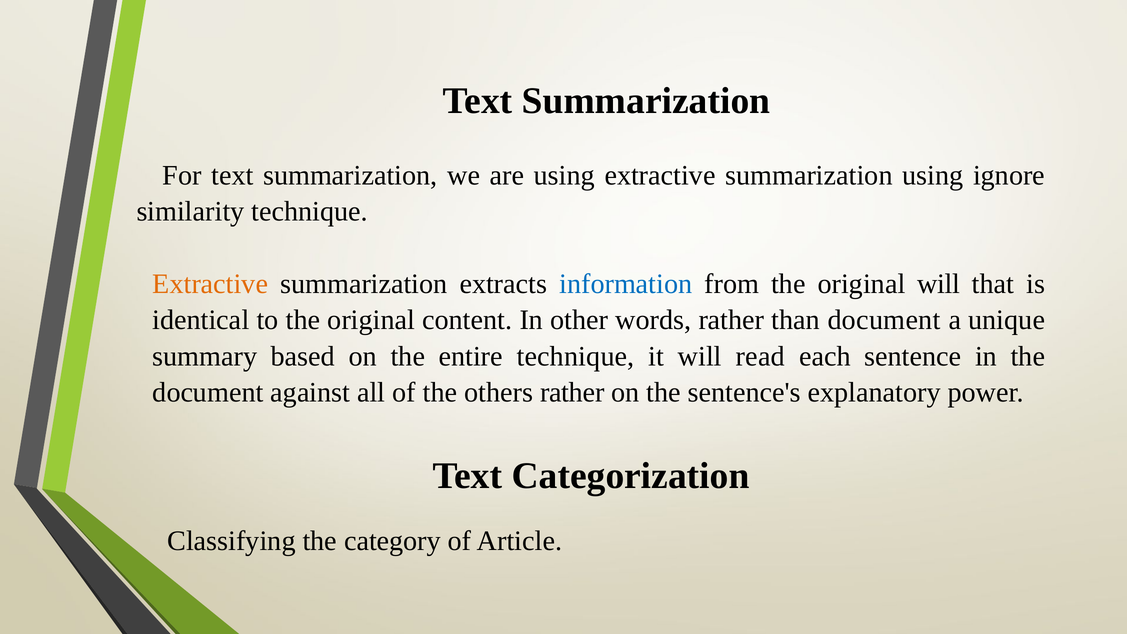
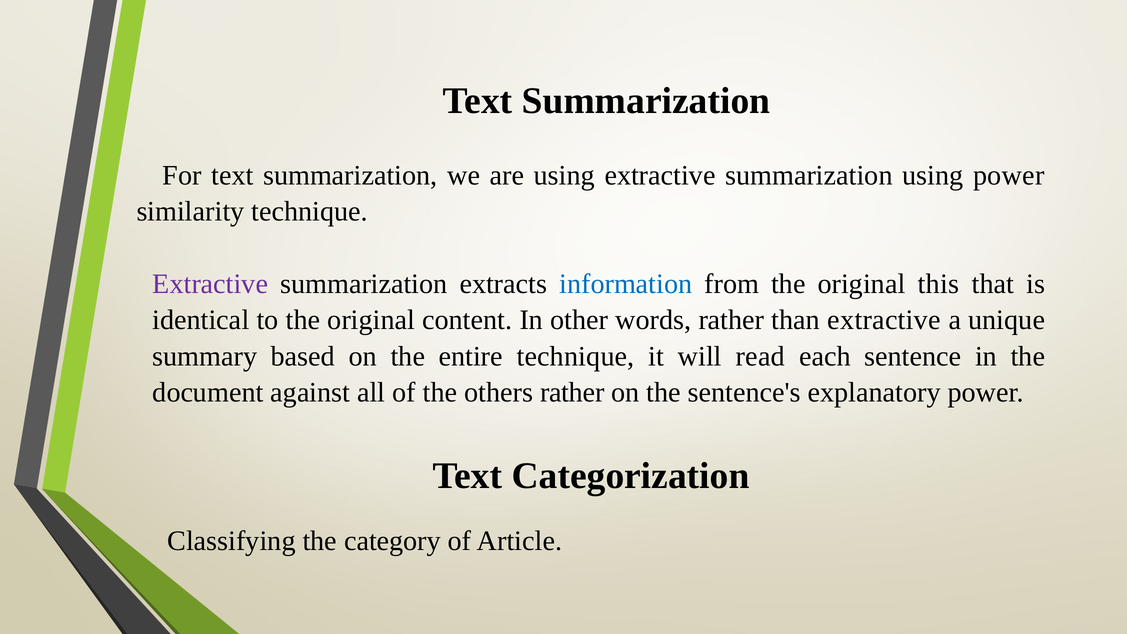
using ignore: ignore -> power
Extractive at (210, 284) colour: orange -> purple
original will: will -> this
than document: document -> extractive
